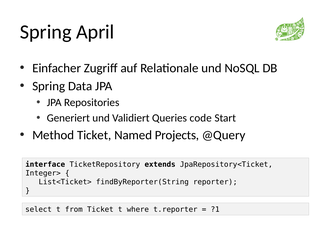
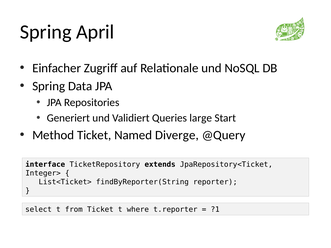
code: code -> large
Projects: Projects -> Diverge
